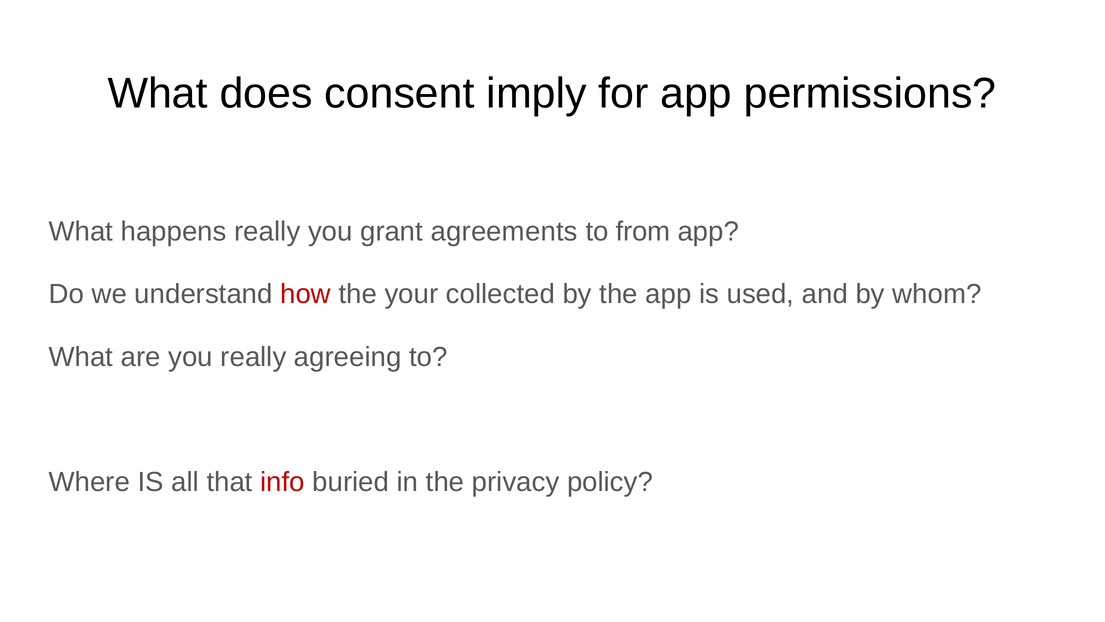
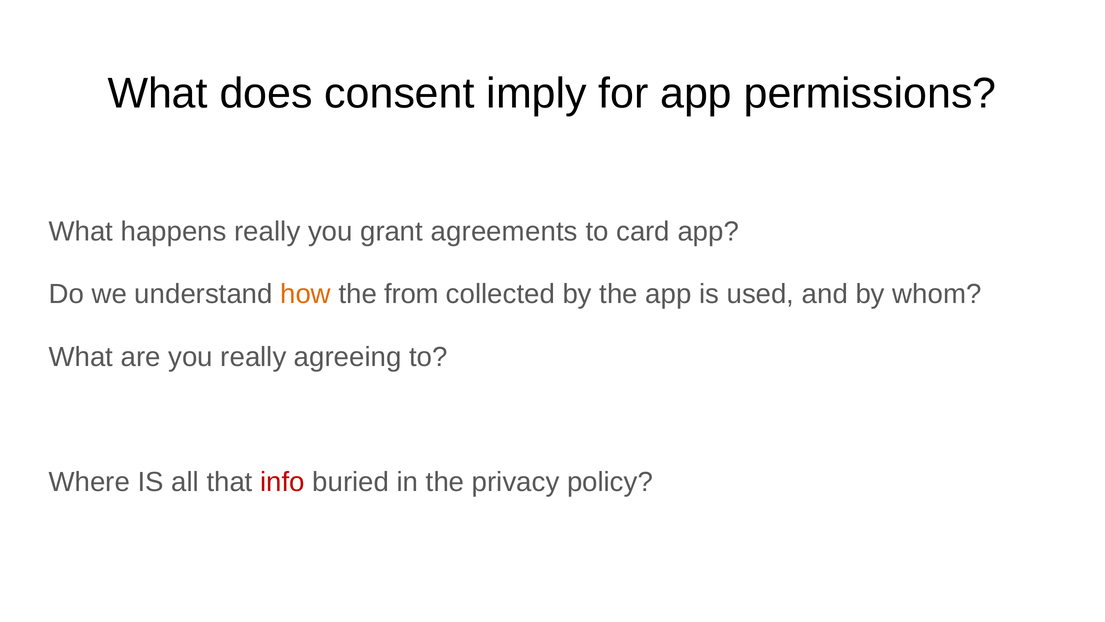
from: from -> card
how colour: red -> orange
your: your -> from
